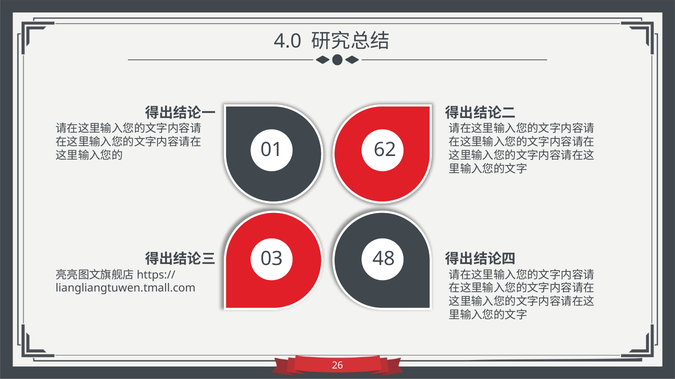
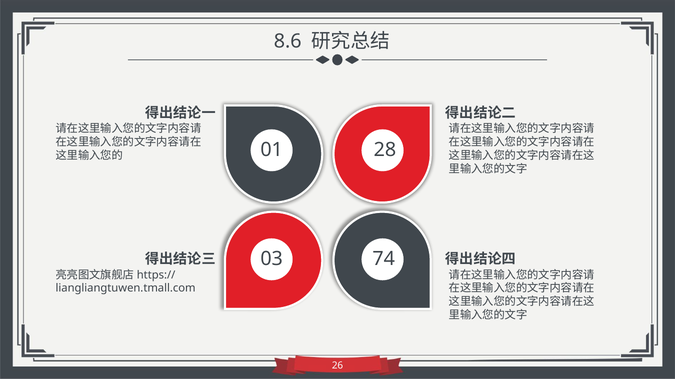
4.0: 4.0 -> 8.6
62: 62 -> 28
48: 48 -> 74
